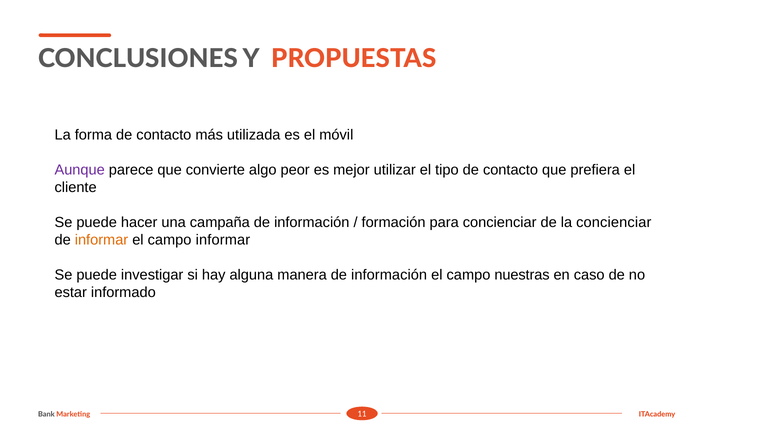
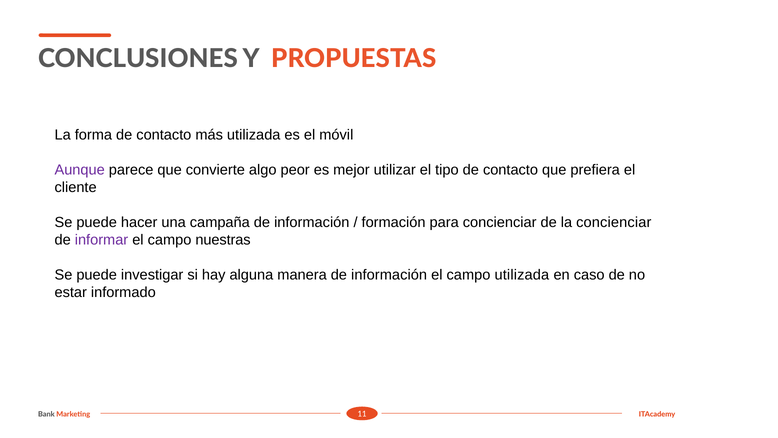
informar at (101, 240) colour: orange -> purple
campo informar: informar -> nuestras
campo nuestras: nuestras -> utilizada
